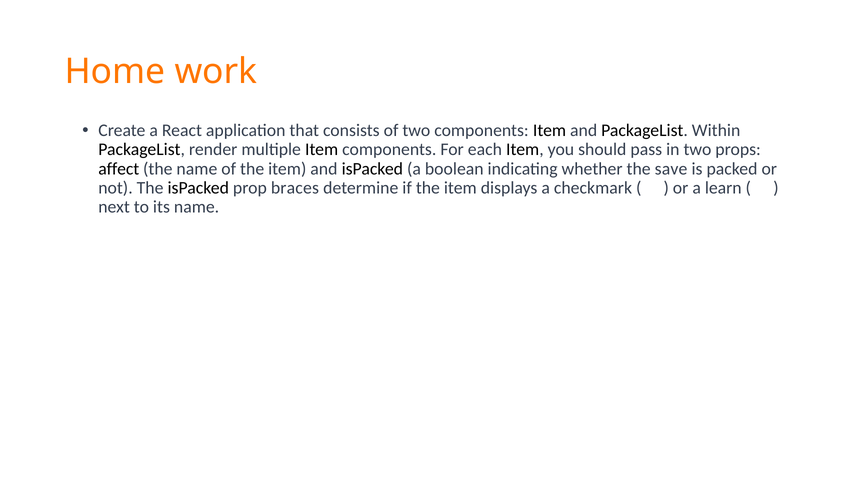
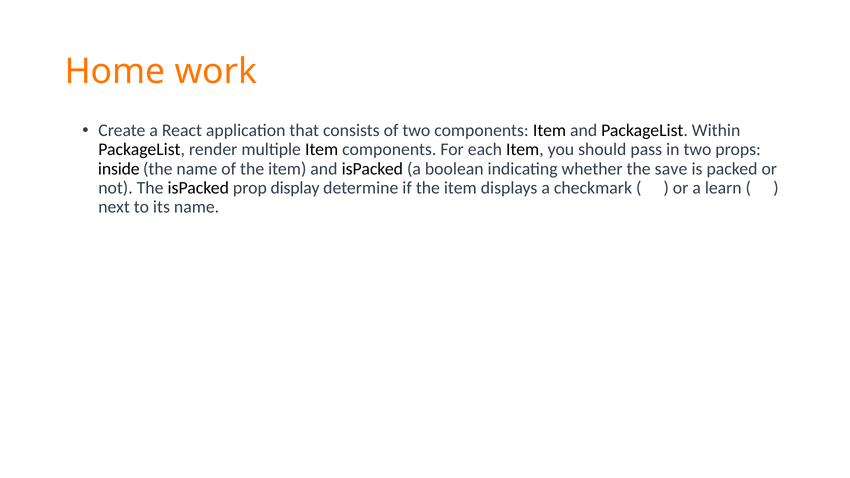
affect: affect -> inside
braces: braces -> display
